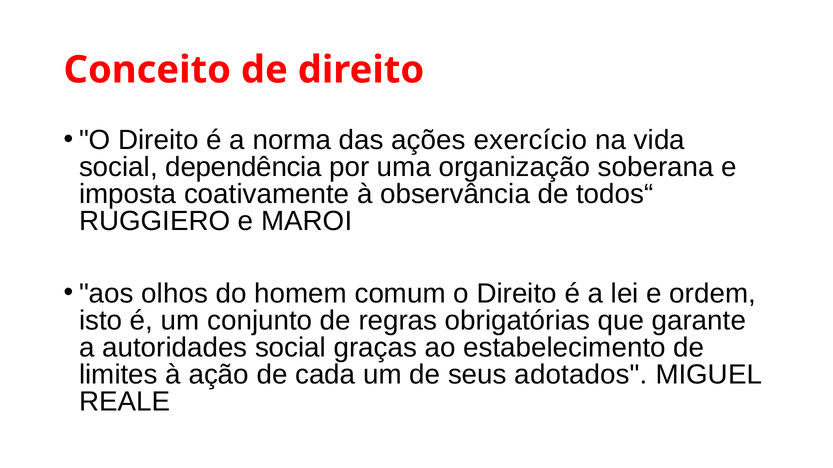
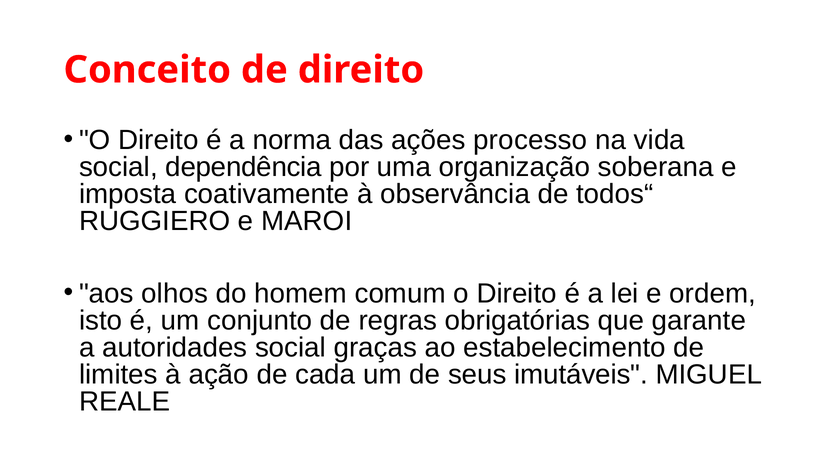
exercício: exercício -> processo
adotados: adotados -> imutáveis
